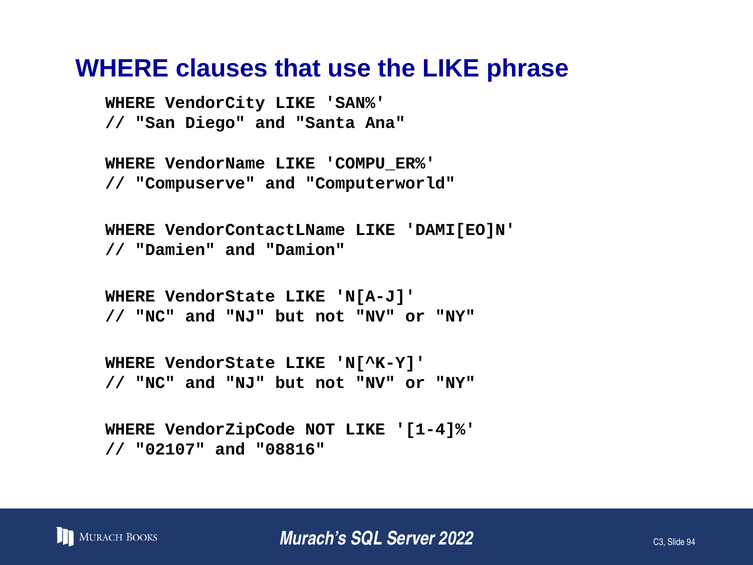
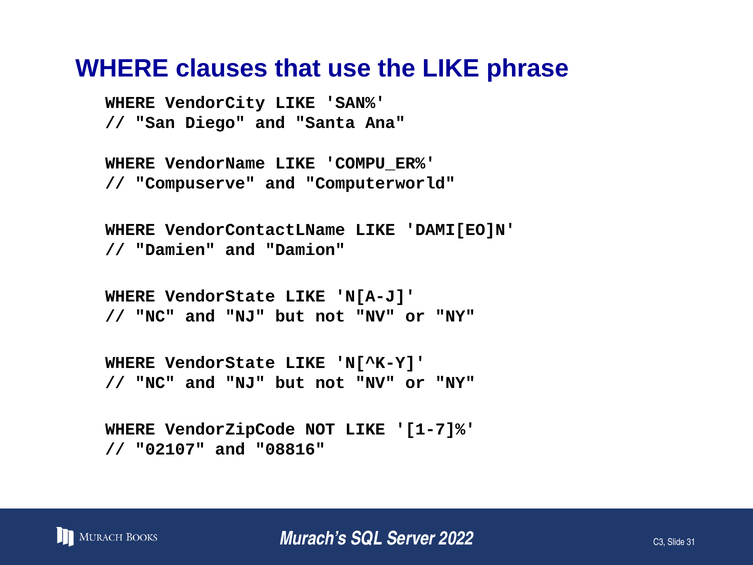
1-4]%: 1-4]% -> 1-7]%
94: 94 -> 31
